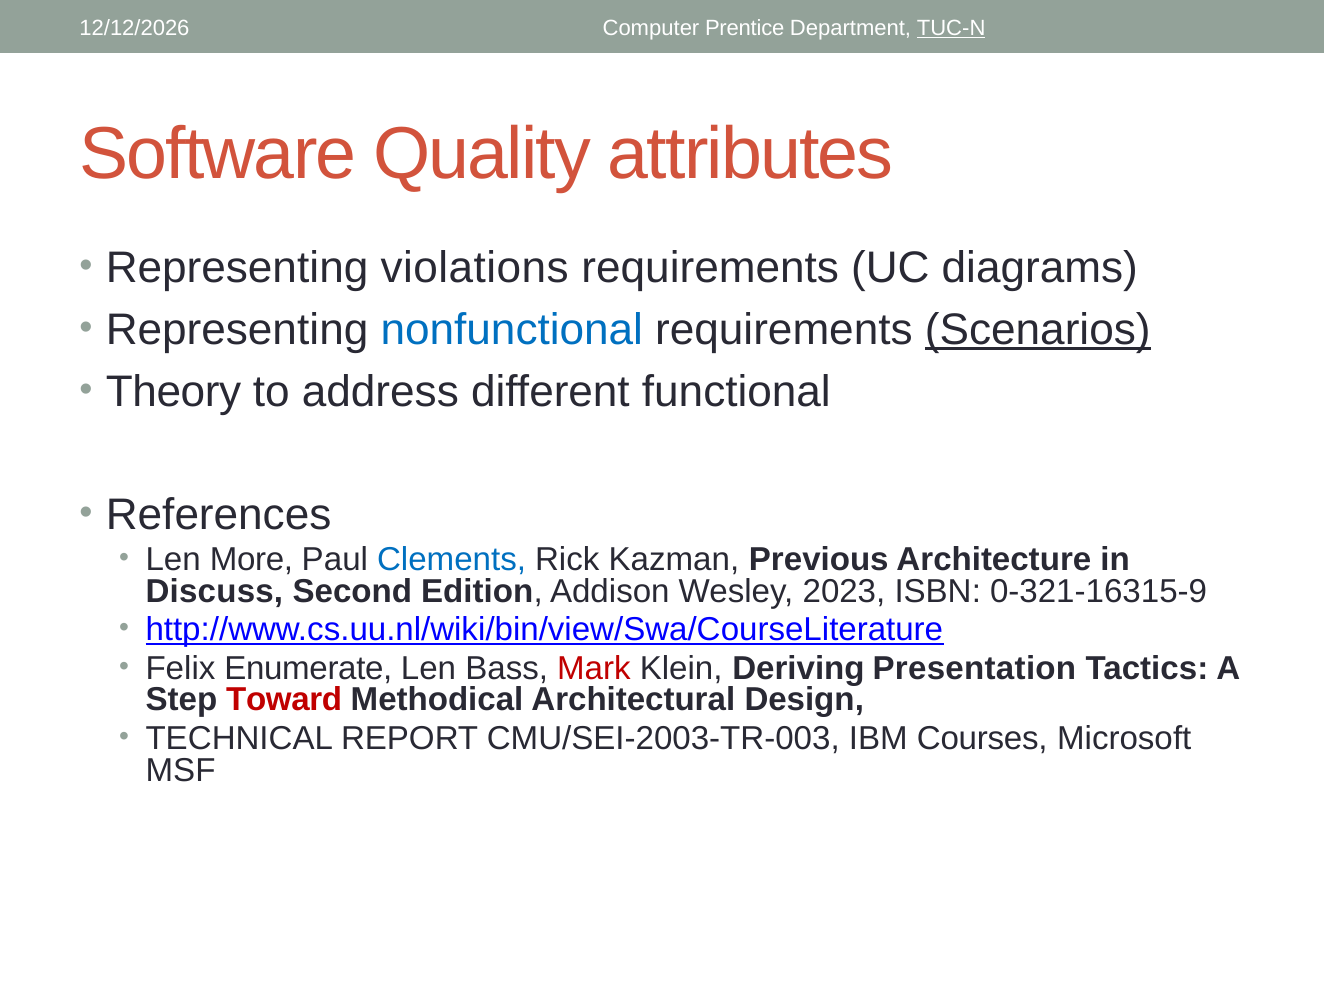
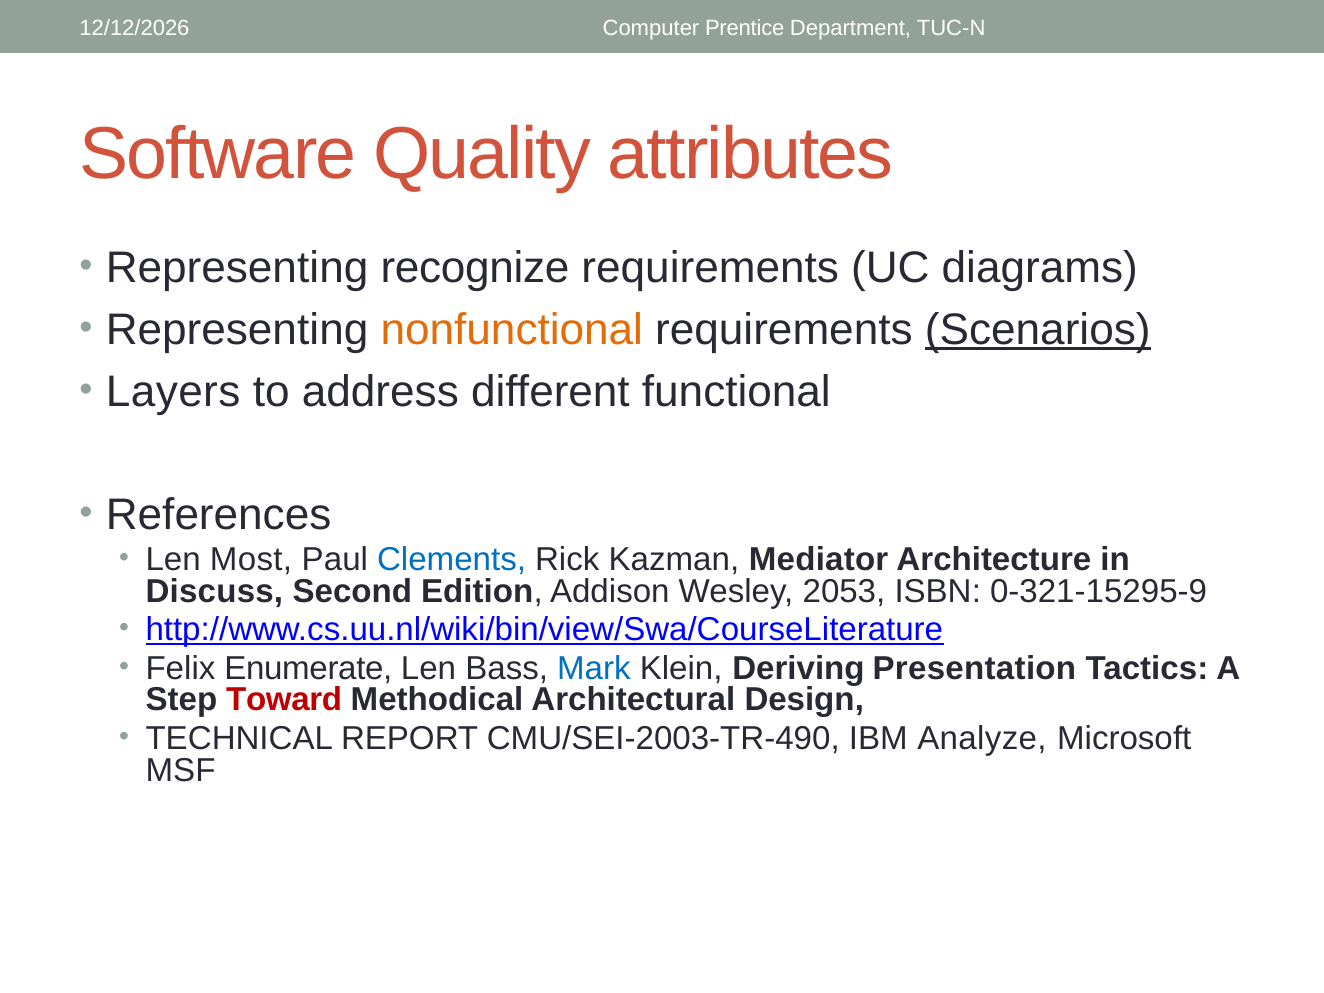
TUC-N underline: present -> none
violations: violations -> recognize
nonfunctional colour: blue -> orange
Theory: Theory -> Layers
More: More -> Most
Previous: Previous -> Mediator
2023: 2023 -> 2053
0-321-16315-9: 0-321-16315-9 -> 0-321-15295-9
Mark colour: red -> blue
CMU/SEI-2003-TR-003: CMU/SEI-2003-TR-003 -> CMU/SEI-2003-TR-490
Courses: Courses -> Analyze
